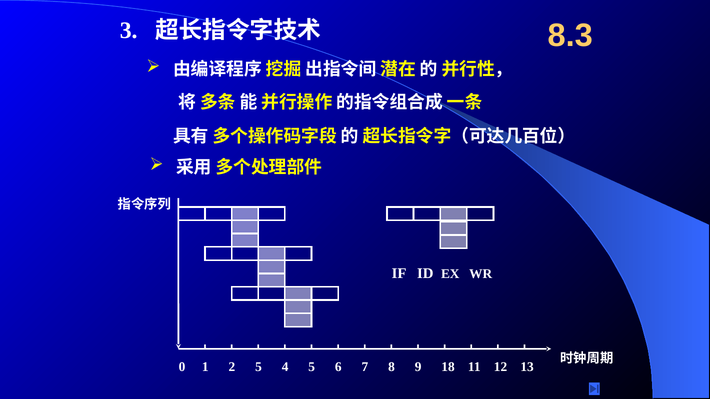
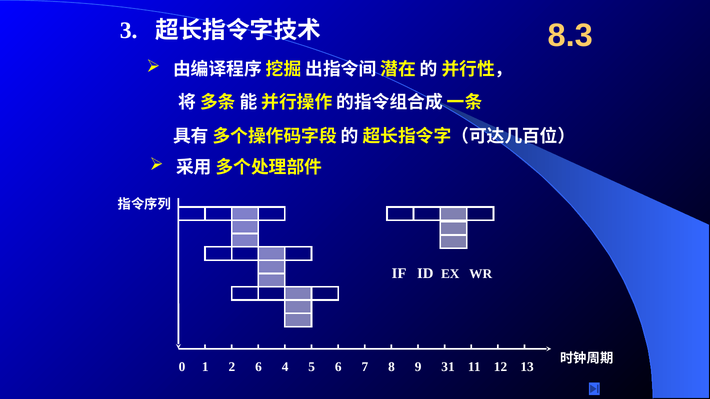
2 5: 5 -> 6
18: 18 -> 31
